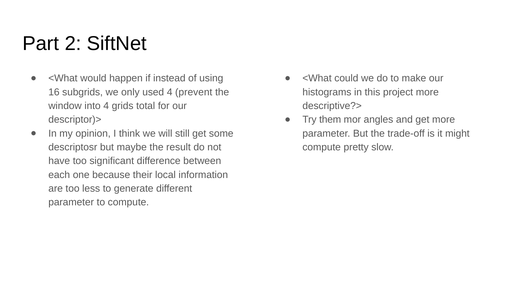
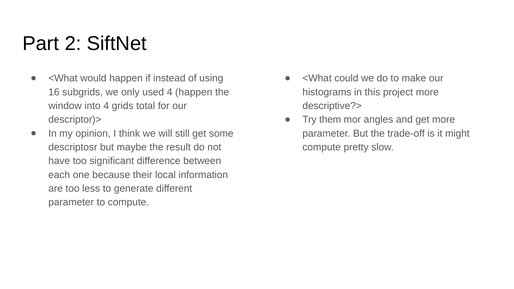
4 prevent: prevent -> happen
